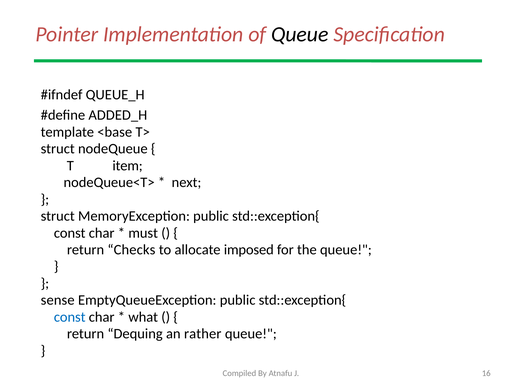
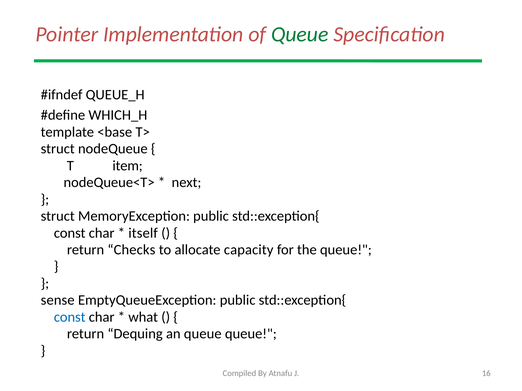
Queue at (300, 34) colour: black -> green
ADDED_H: ADDED_H -> WHICH_H
must: must -> itself
imposed: imposed -> capacity
an rather: rather -> queue
